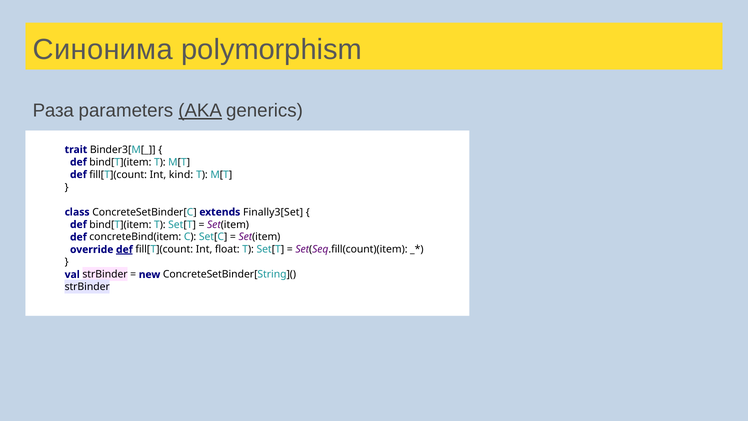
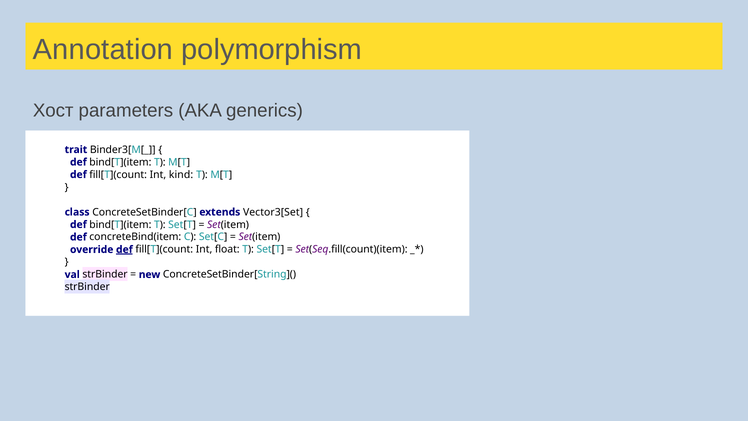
Синонима: Синонима -> Annotation
Раза: Раза -> Хост
AKA underline: present -> none
Finally3[Set: Finally3[Set -> Vector3[Set
